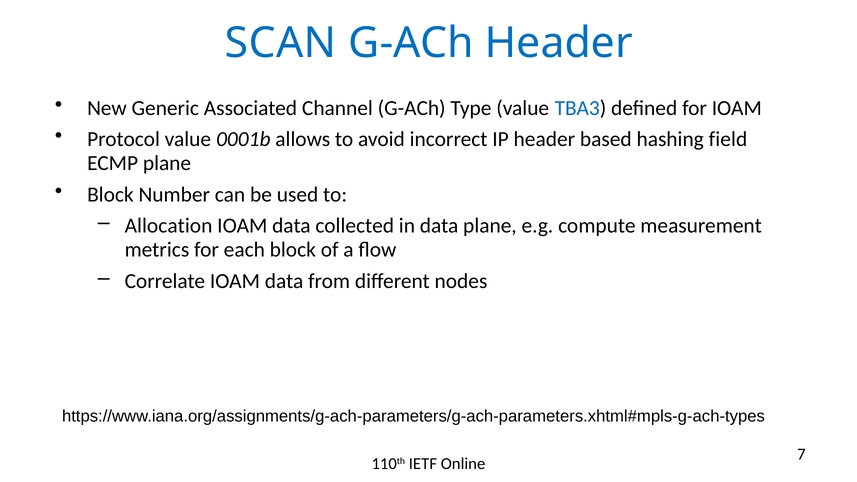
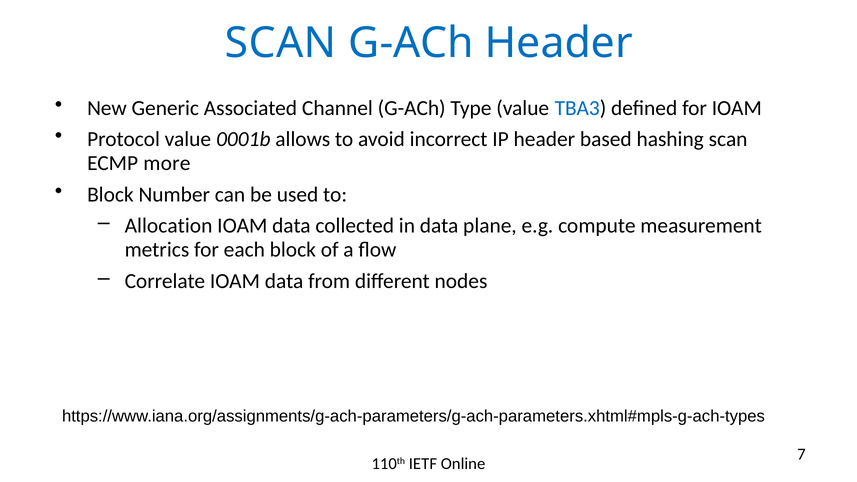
hashing field: field -> scan
ECMP plane: plane -> more
